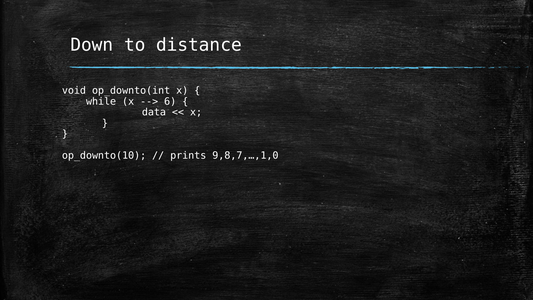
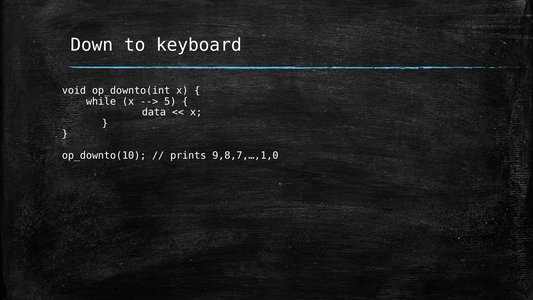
distance: distance -> keyboard
6: 6 -> 5
